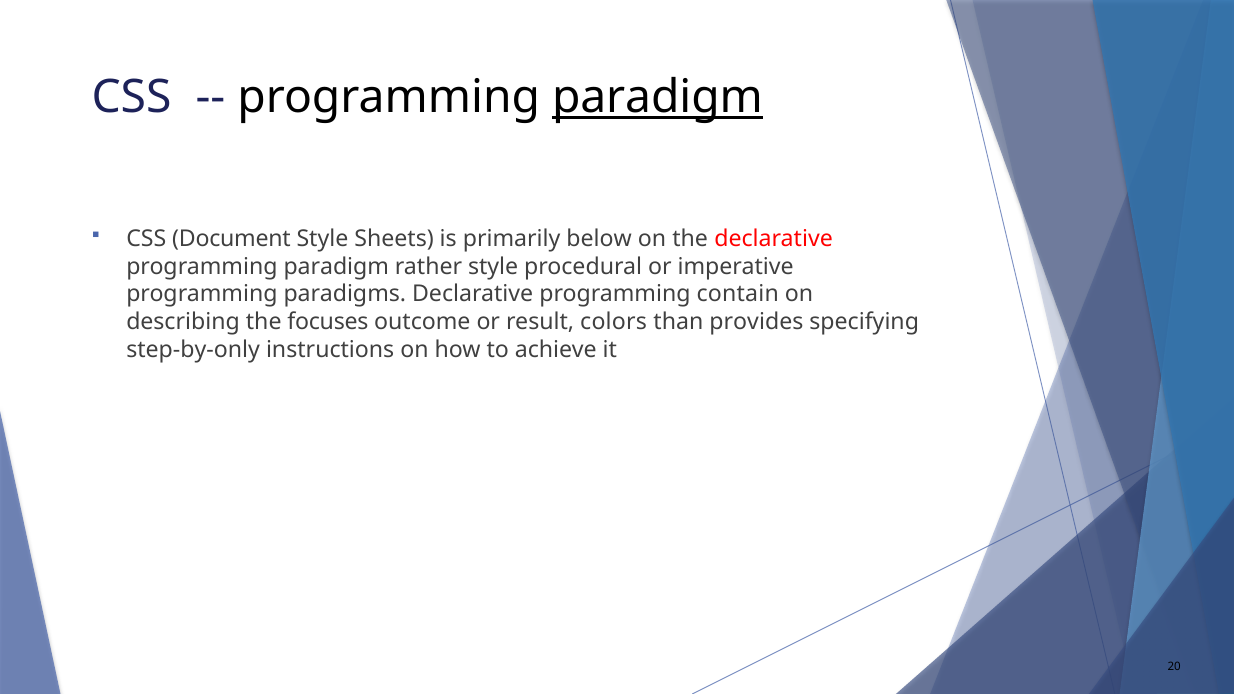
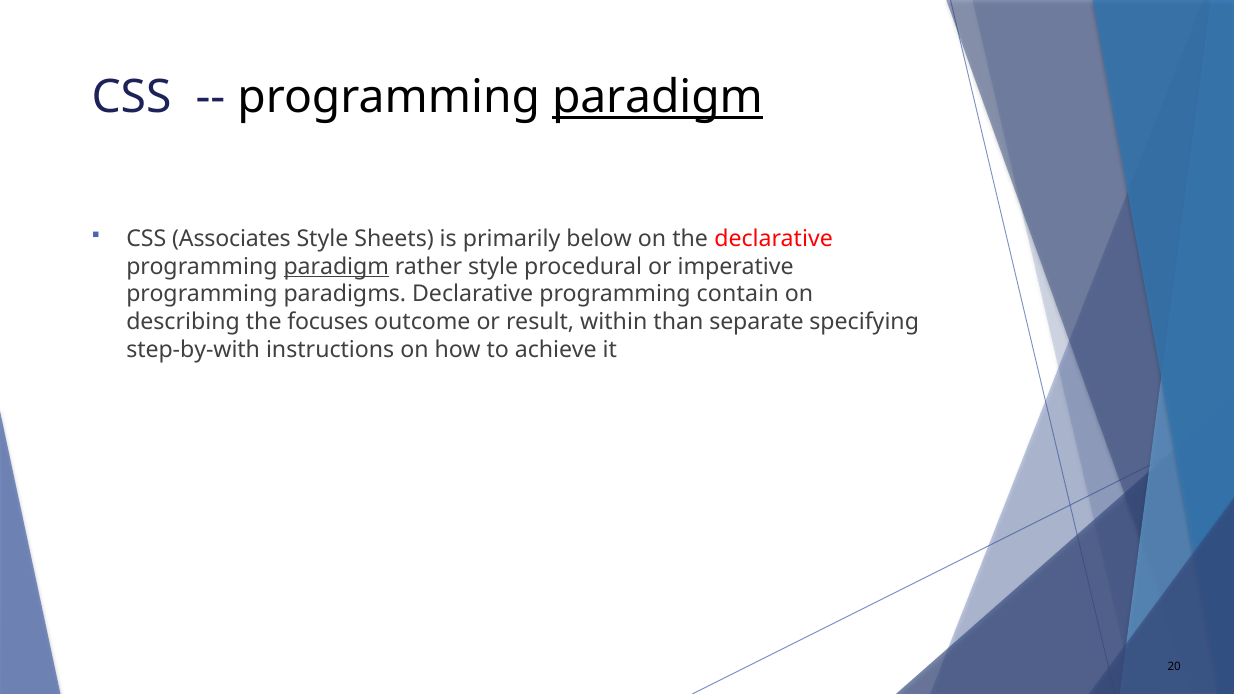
Document: Document -> Associates
paradigm at (336, 267) underline: none -> present
colors: colors -> within
provides: provides -> separate
step-by-only: step-by-only -> step-by-with
